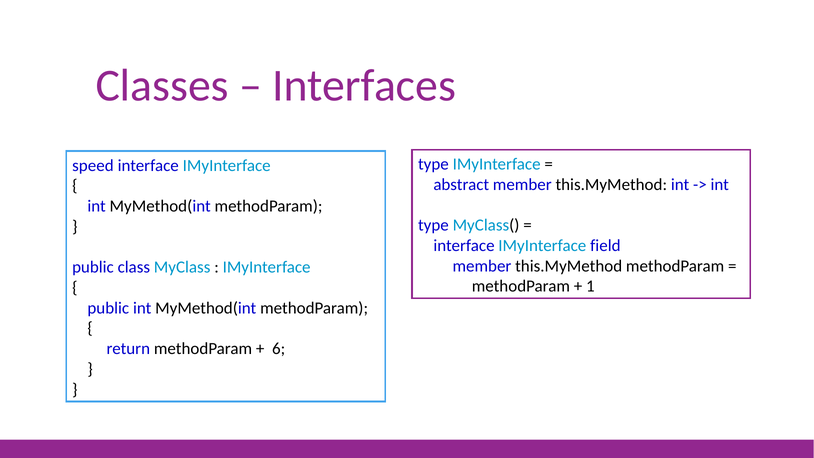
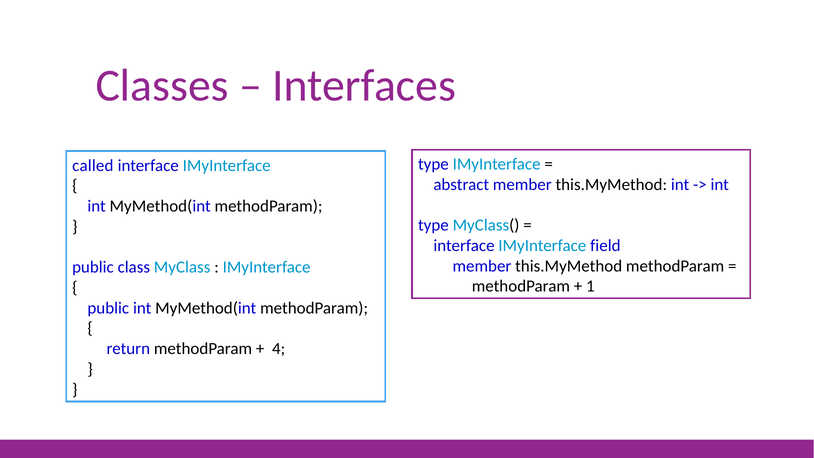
speed: speed -> called
6: 6 -> 4
